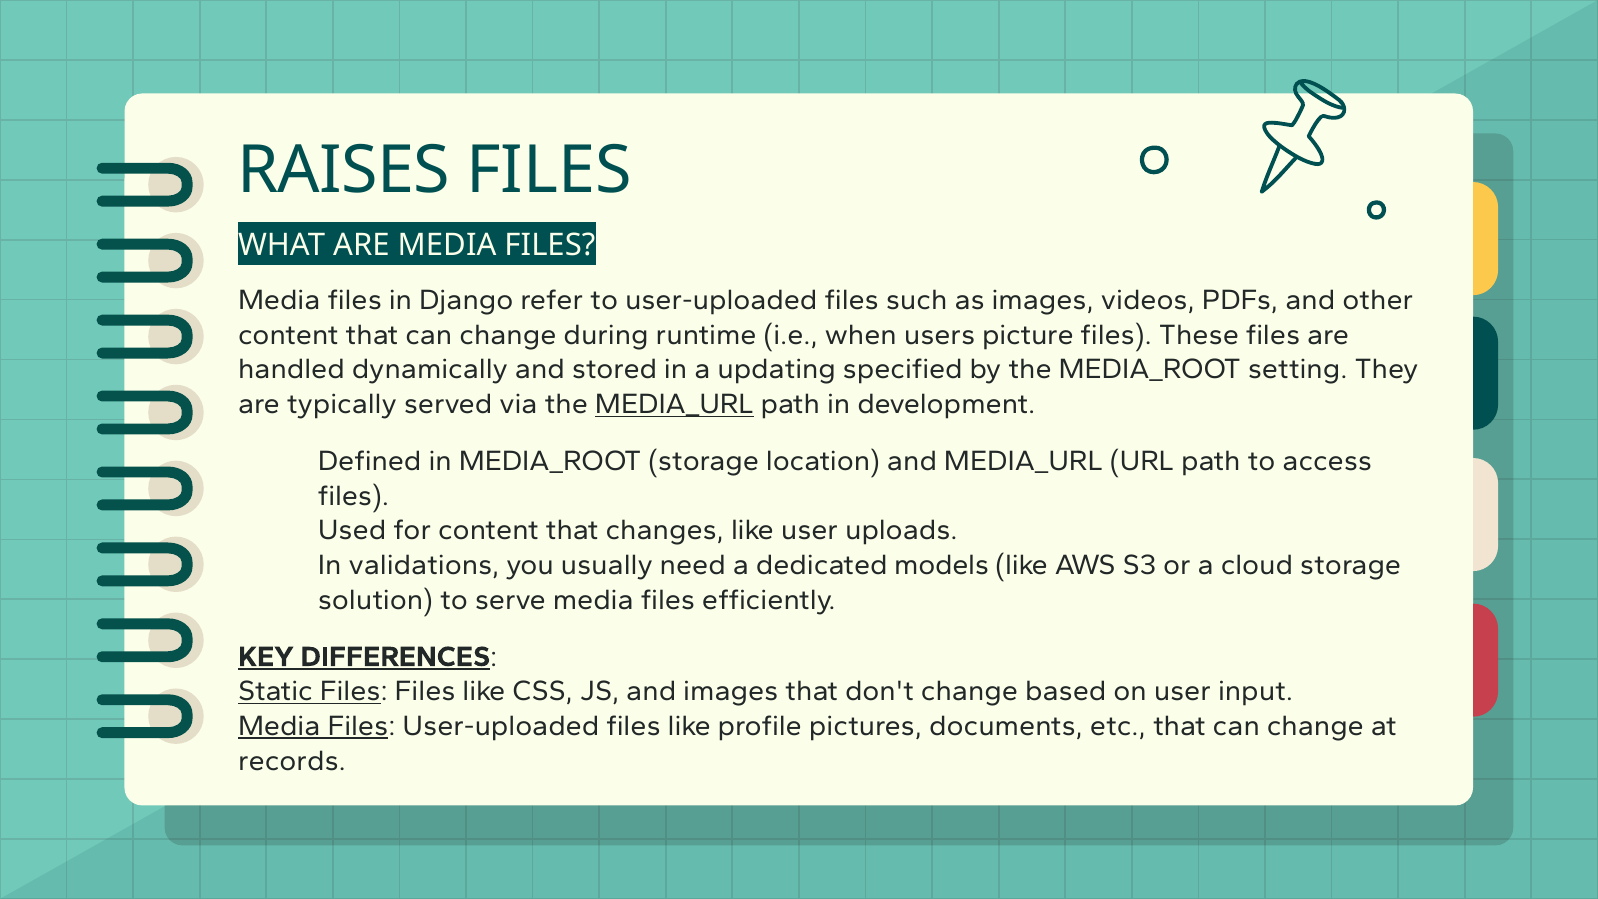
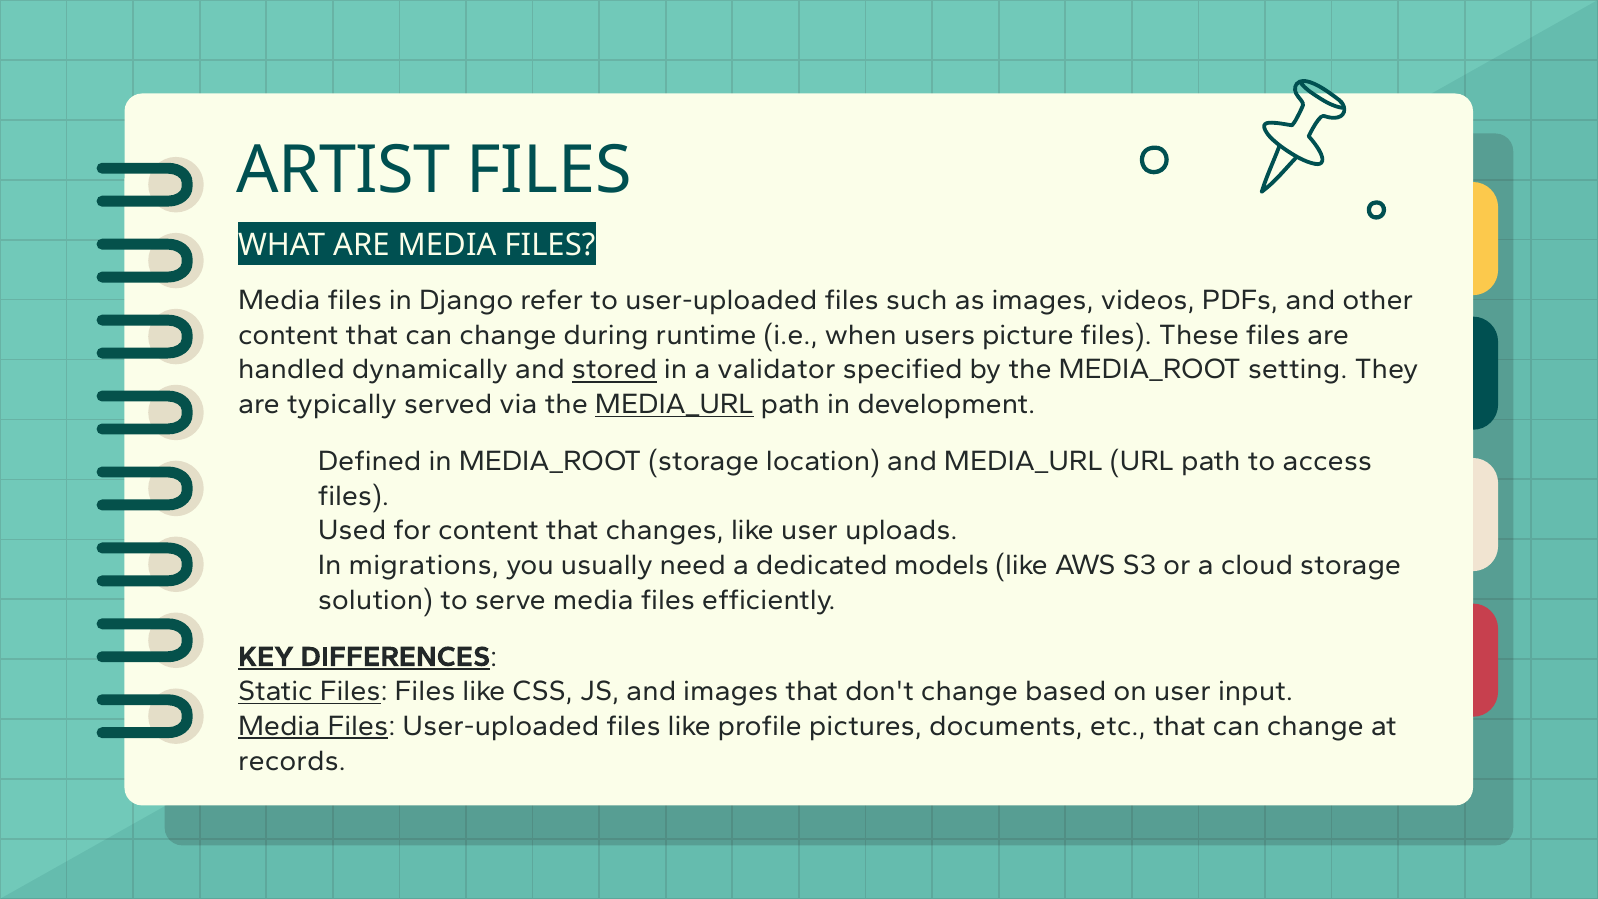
RAISES: RAISES -> ARTIST
stored underline: none -> present
updating: updating -> validator
validations: validations -> migrations
